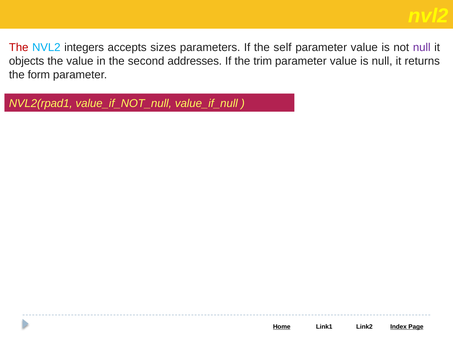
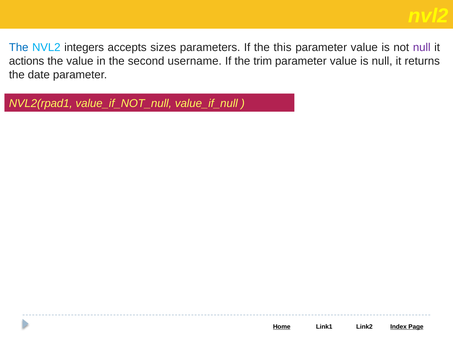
The at (19, 48) colour: red -> blue
self: self -> this
objects: objects -> actions
addresses: addresses -> username
form: form -> date
